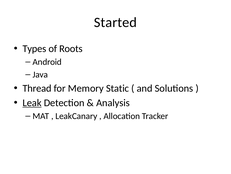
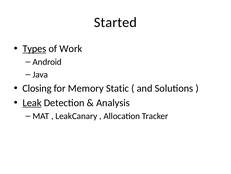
Types underline: none -> present
Roots: Roots -> Work
Thread: Thread -> Closing
